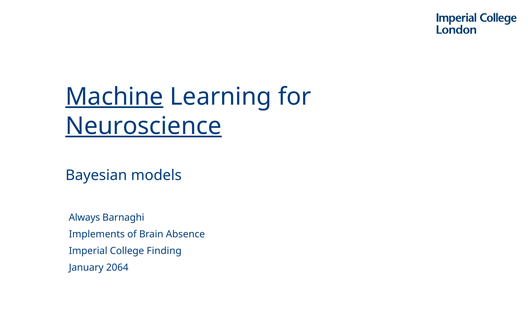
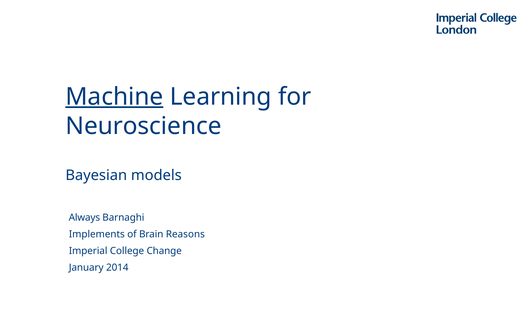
Neuroscience underline: present -> none
Absence: Absence -> Reasons
Finding: Finding -> Change
2064: 2064 -> 2014
